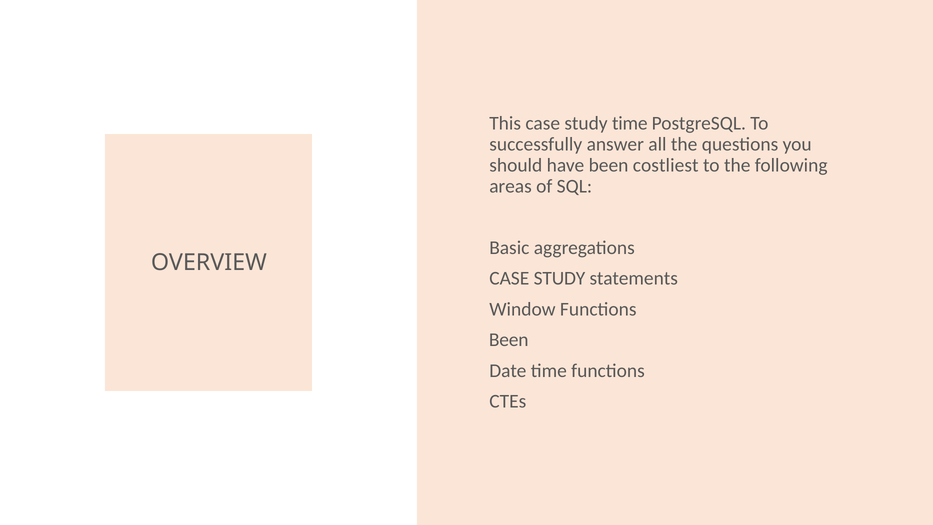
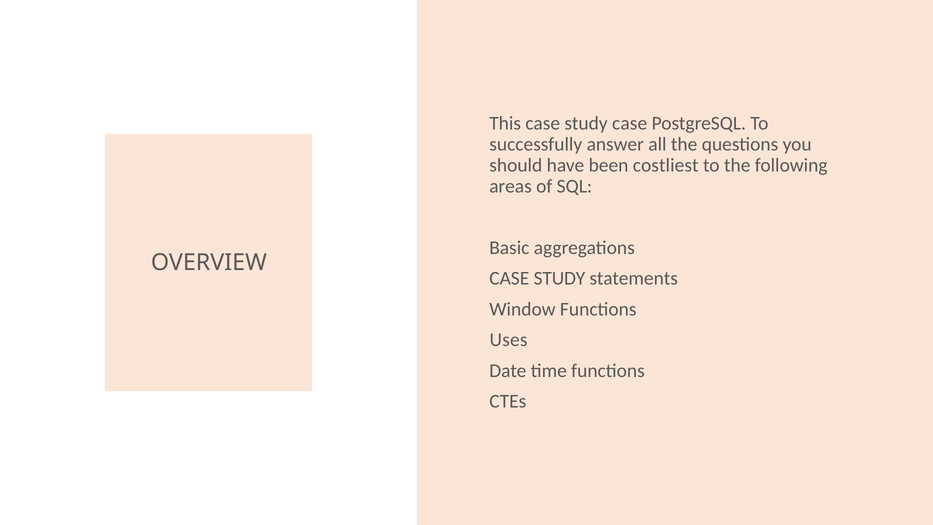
study time: time -> case
Been at (509, 340): Been -> Uses
